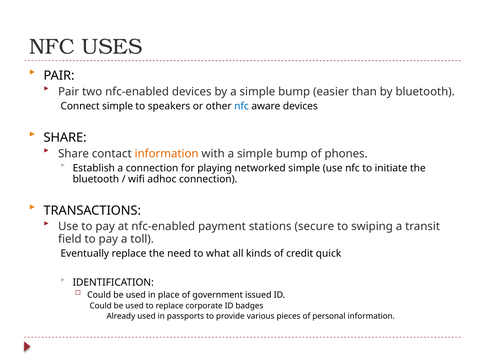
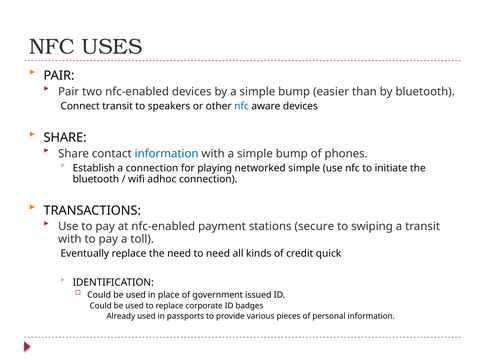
Connect simple: simple -> transit
information at (167, 154) colour: orange -> blue
field at (70, 239): field -> with
to what: what -> need
